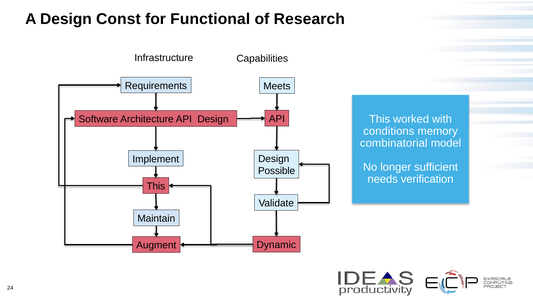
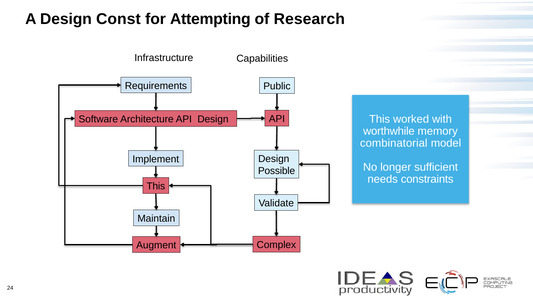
Functional: Functional -> Attempting
Meets: Meets -> Public
conditions: conditions -> worthwhile
verification: verification -> constraints
Dynamic: Dynamic -> Complex
